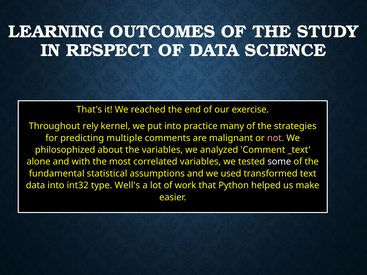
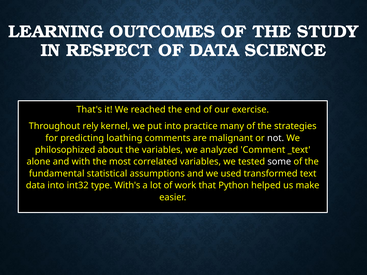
multiple: multiple -> loathing
not colour: pink -> white
Well's: Well's -> With's
